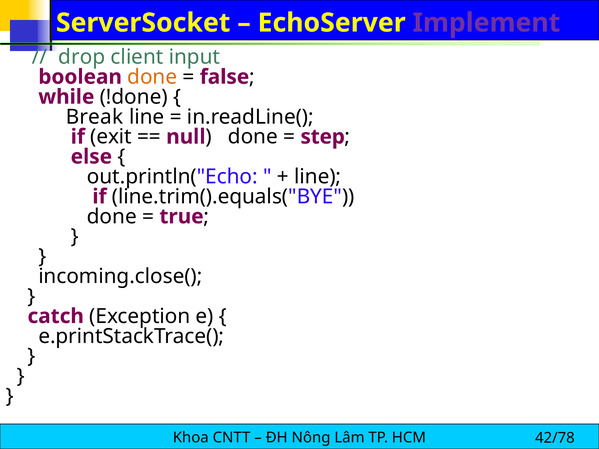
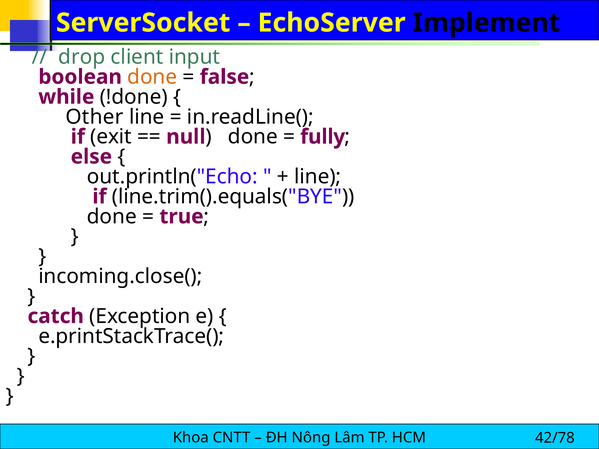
Implement colour: purple -> black
Break: Break -> Other
step: step -> fully
